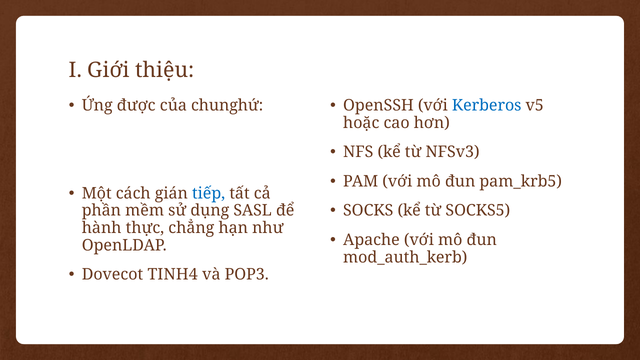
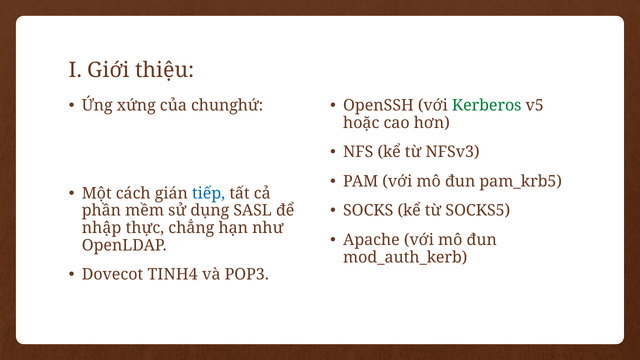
được: được -> xứng
Kerberos colour: blue -> green
hành: hành -> nhập
